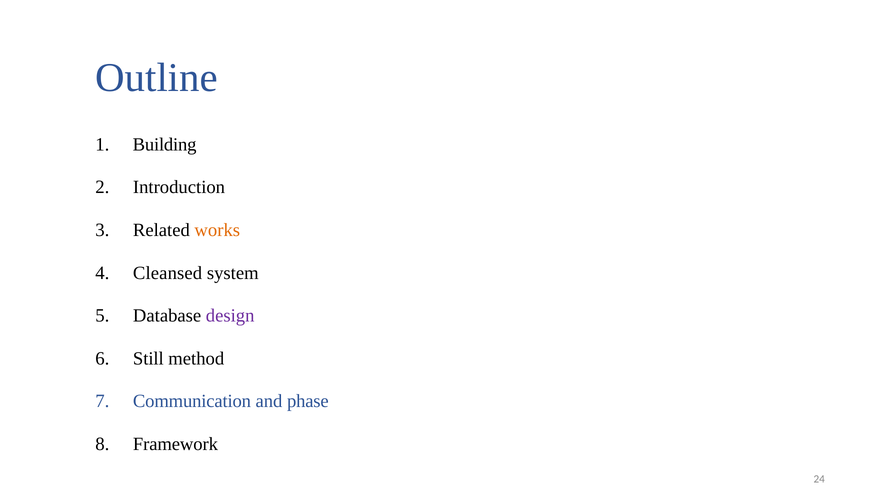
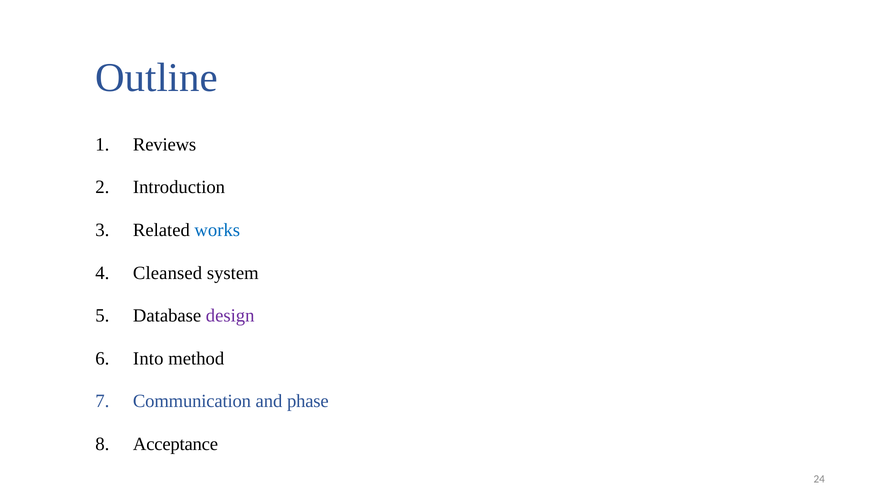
Building: Building -> Reviews
works colour: orange -> blue
Still: Still -> Into
Framework: Framework -> Acceptance
